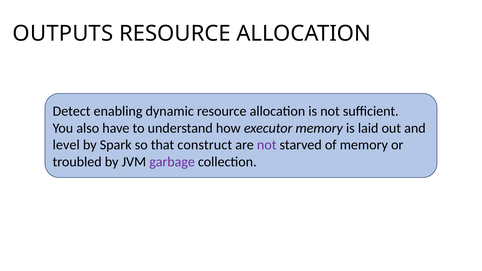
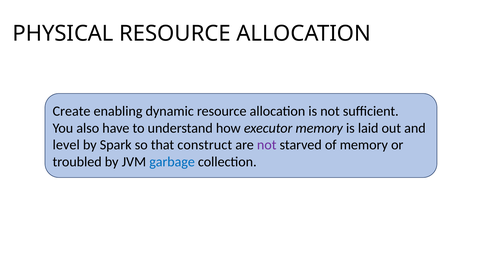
OUTPUTS: OUTPUTS -> PHYSICAL
Detect: Detect -> Create
garbage colour: purple -> blue
